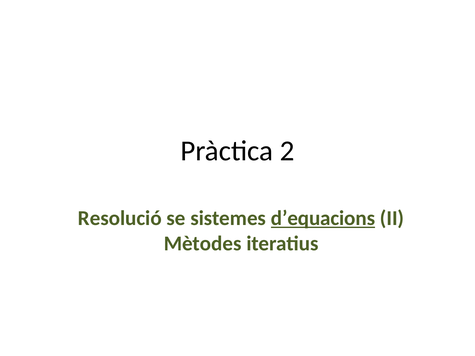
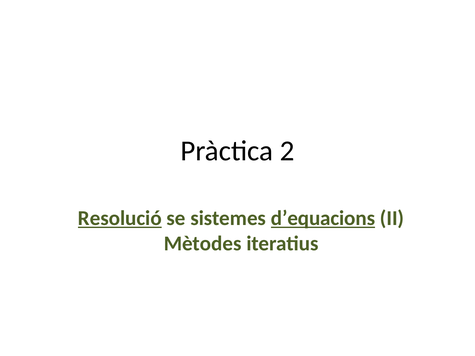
Resolució underline: none -> present
